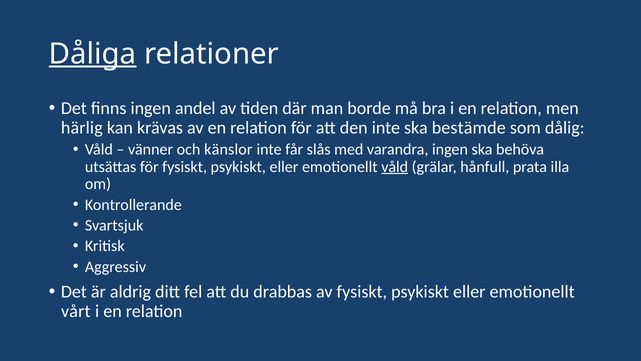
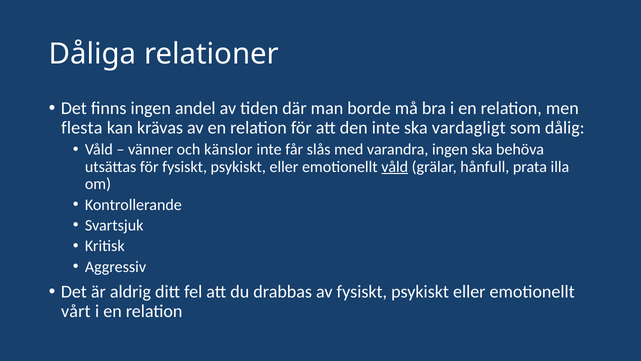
Dåliga underline: present -> none
härlig: härlig -> flesta
bestämde: bestämde -> vardagligt
